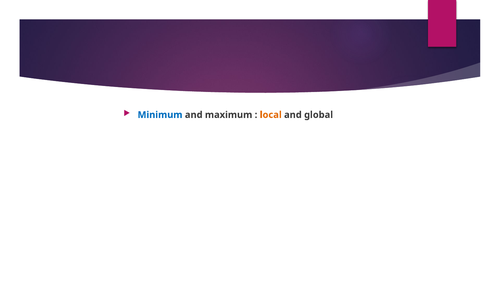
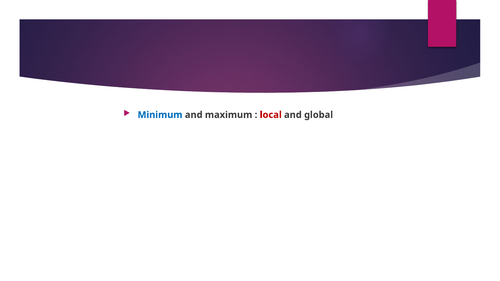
local colour: orange -> red
